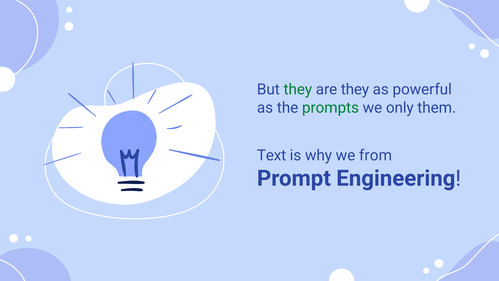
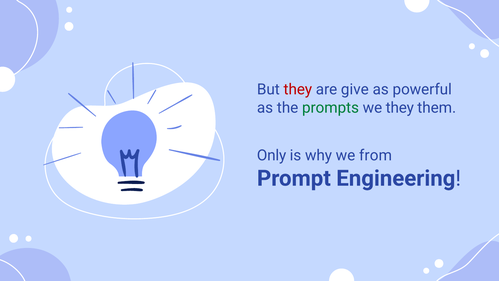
they at (298, 89) colour: green -> red
are they: they -> give
we only: only -> they
Text: Text -> Only
